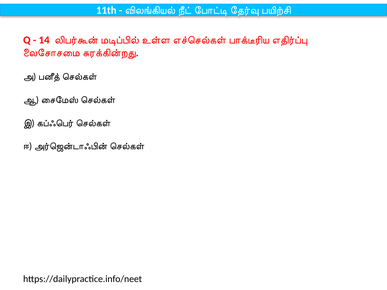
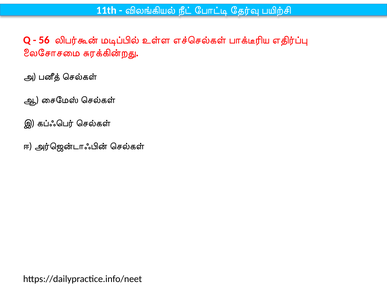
14: 14 -> 56
